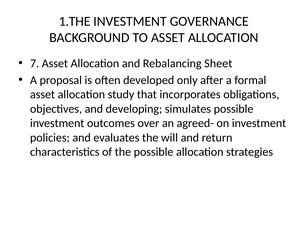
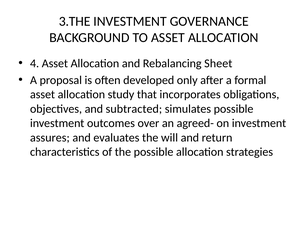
1.THE: 1.THE -> 3.THE
7: 7 -> 4
developing: developing -> subtracted
policies: policies -> assures
